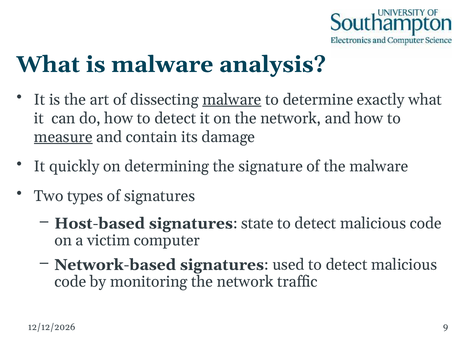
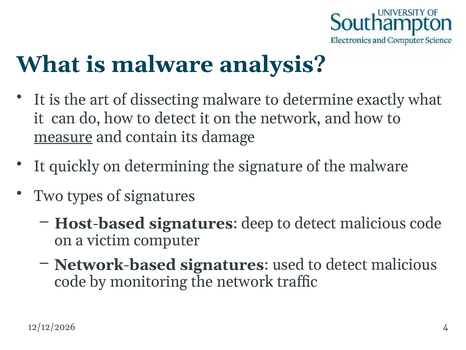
malware at (232, 99) underline: present -> none
state: state -> deep
9: 9 -> 4
